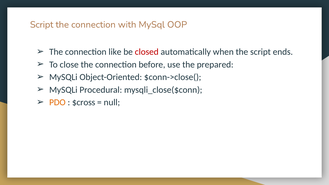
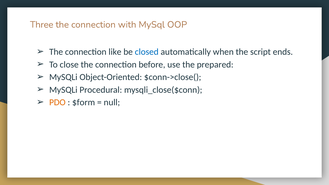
Script at (42, 25): Script -> Three
closed colour: red -> blue
$cross: $cross -> $form
